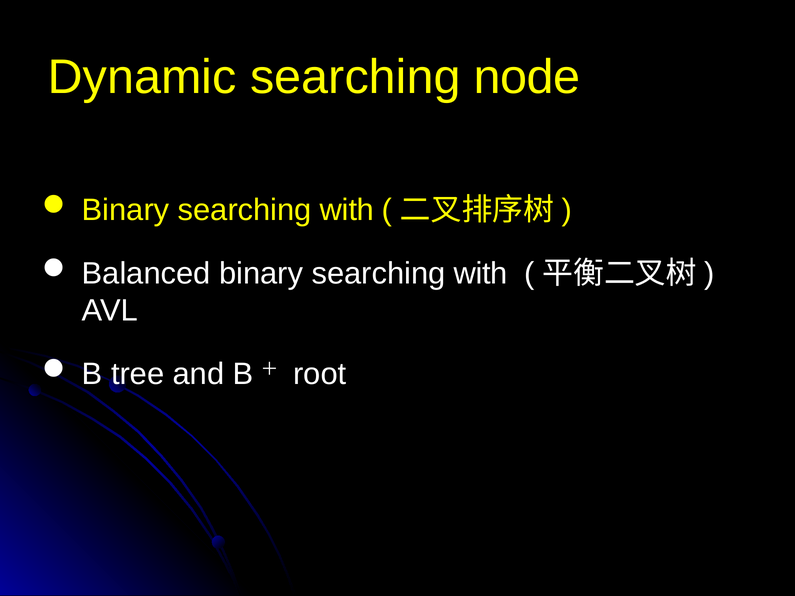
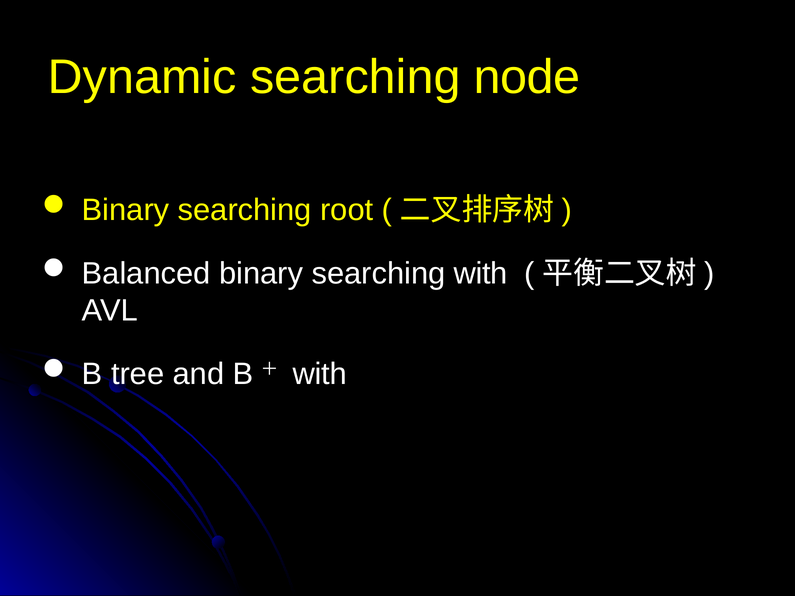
with at (347, 210): with -> root
root at (320, 374): root -> with
